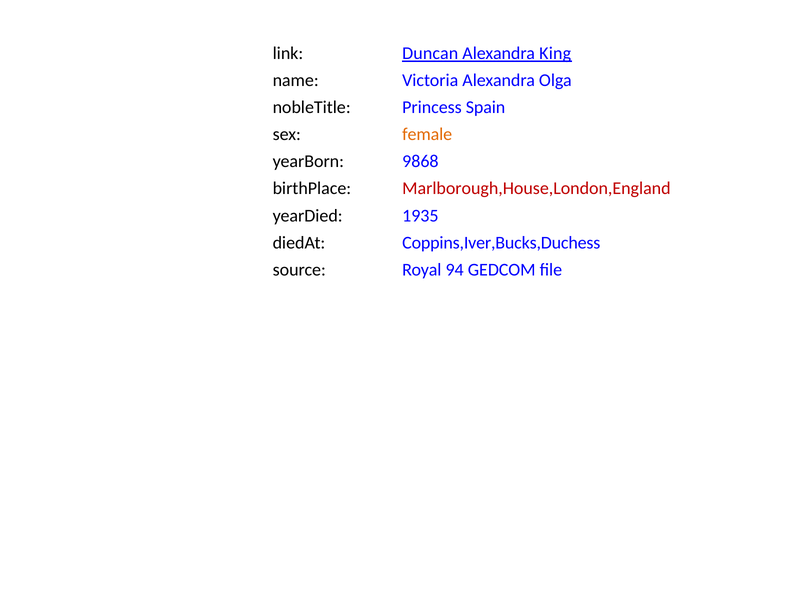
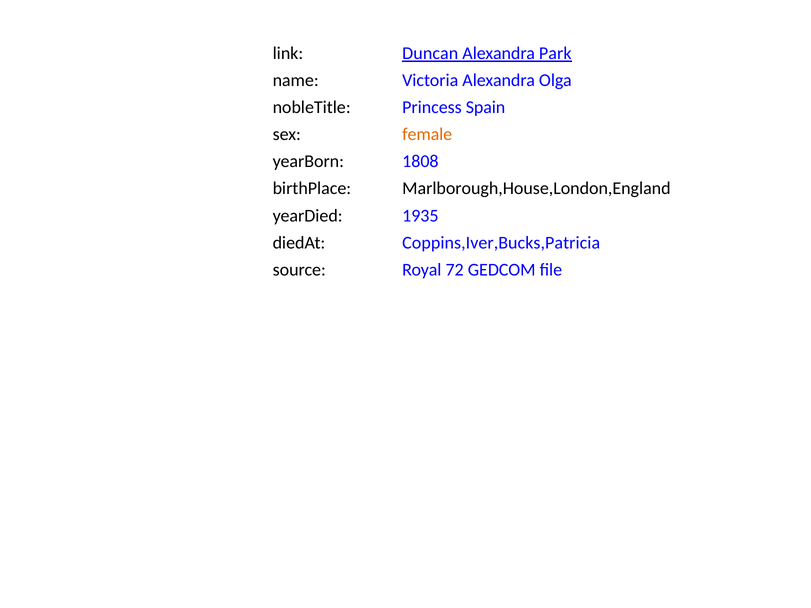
King: King -> Park
9868: 9868 -> 1808
Marlborough,House,London,England colour: red -> black
Coppins,Iver,Bucks,Duchess: Coppins,Iver,Bucks,Duchess -> Coppins,Iver,Bucks,Patricia
94: 94 -> 72
